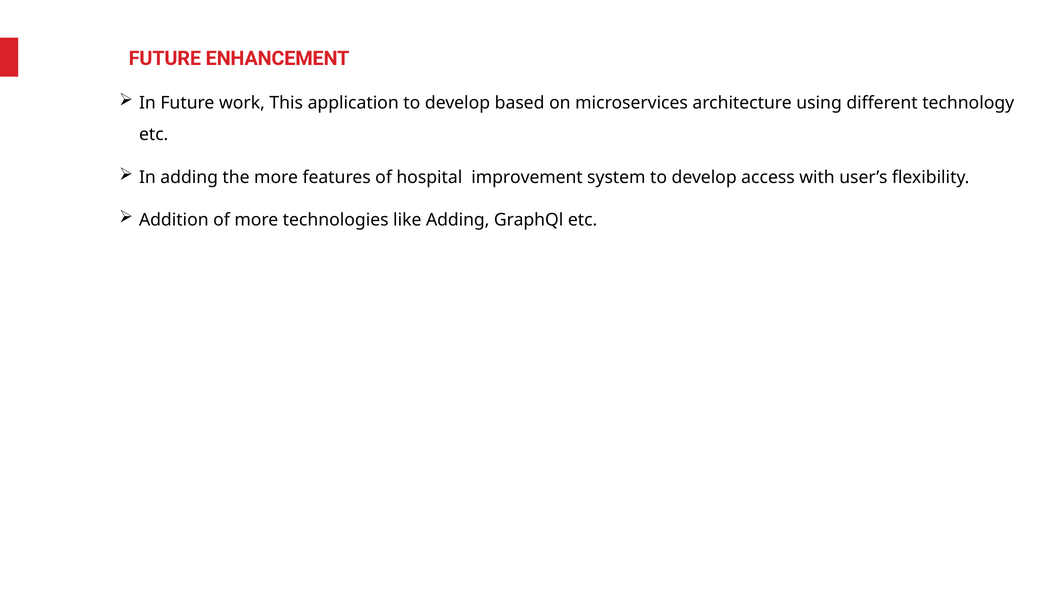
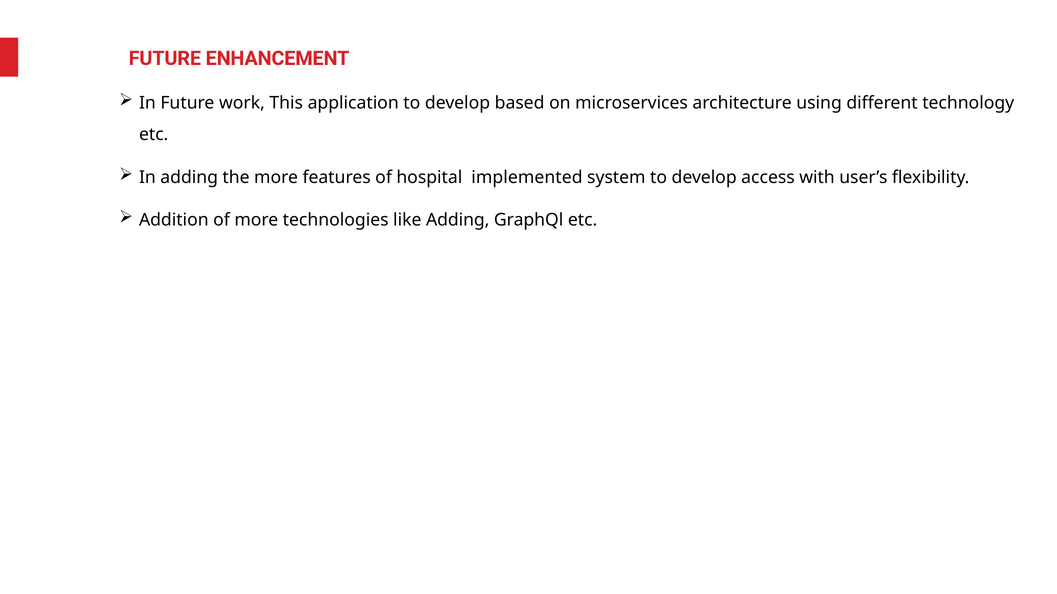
improvement: improvement -> implemented
